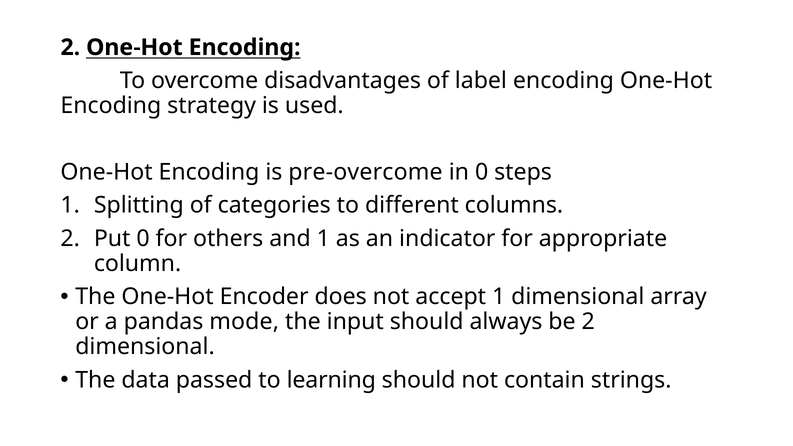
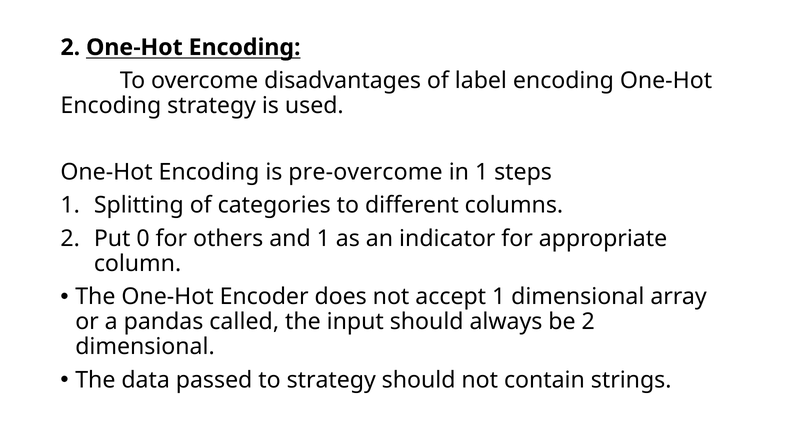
in 0: 0 -> 1
mode: mode -> called
to learning: learning -> strategy
